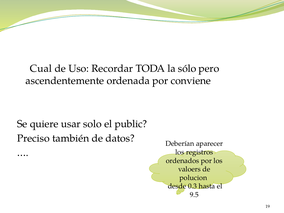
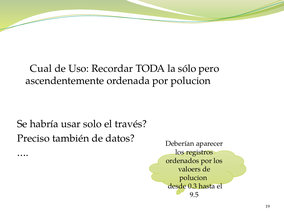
por conviene: conviene -> polucion
quiere: quiere -> habría
public: public -> través
